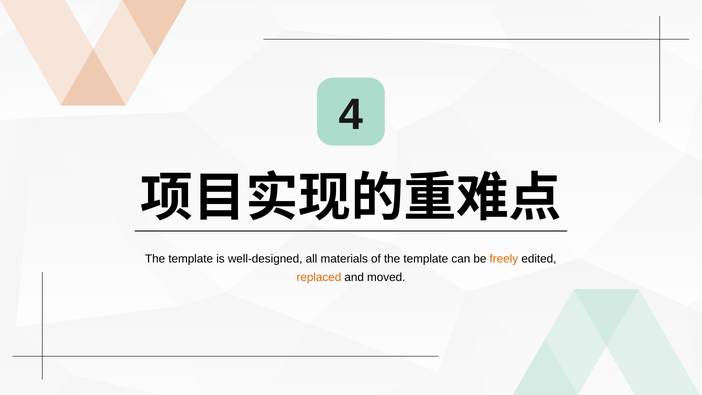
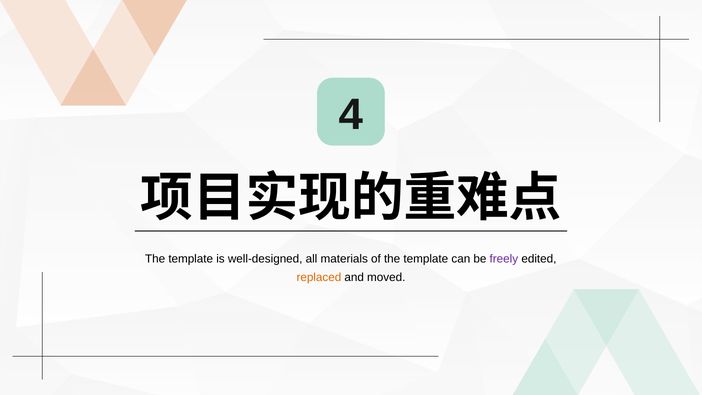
freely colour: orange -> purple
